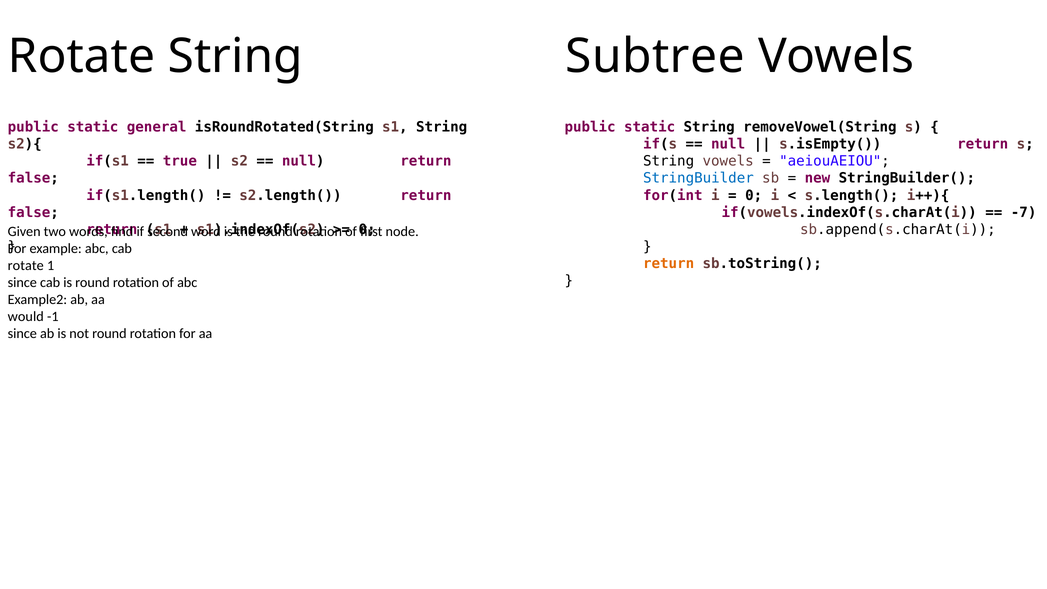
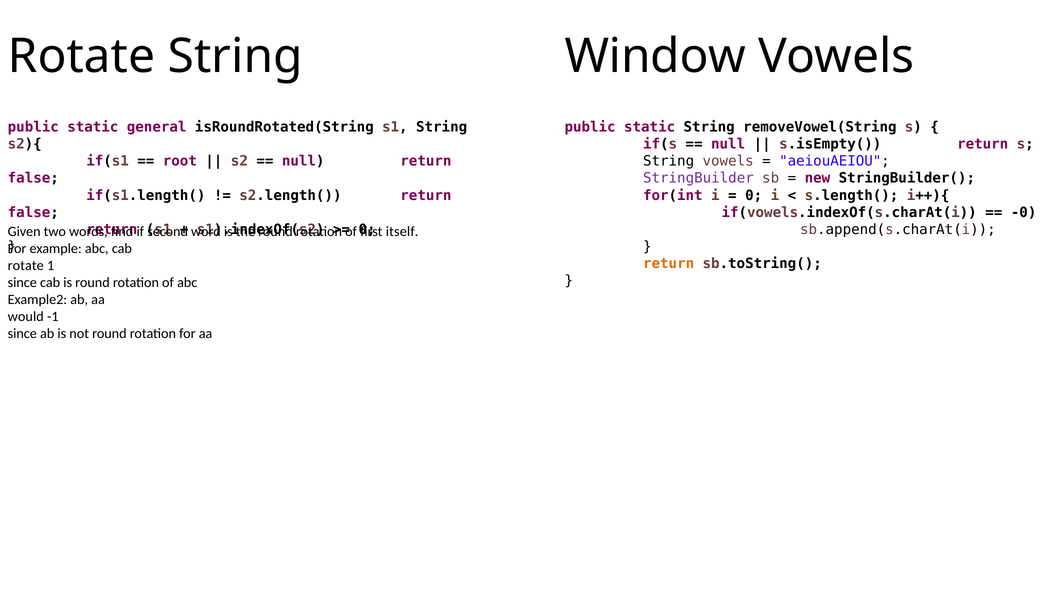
Subtree: Subtree -> Window
true: true -> root
StringBuilder colour: blue -> purple
-7: -7 -> -0
node: node -> itself
